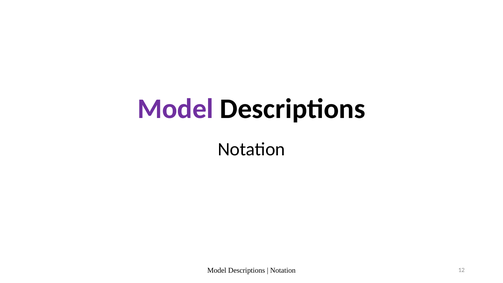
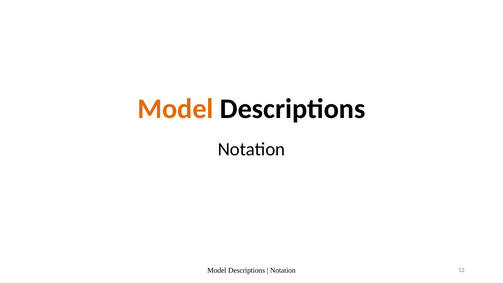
Model at (175, 109) colour: purple -> orange
